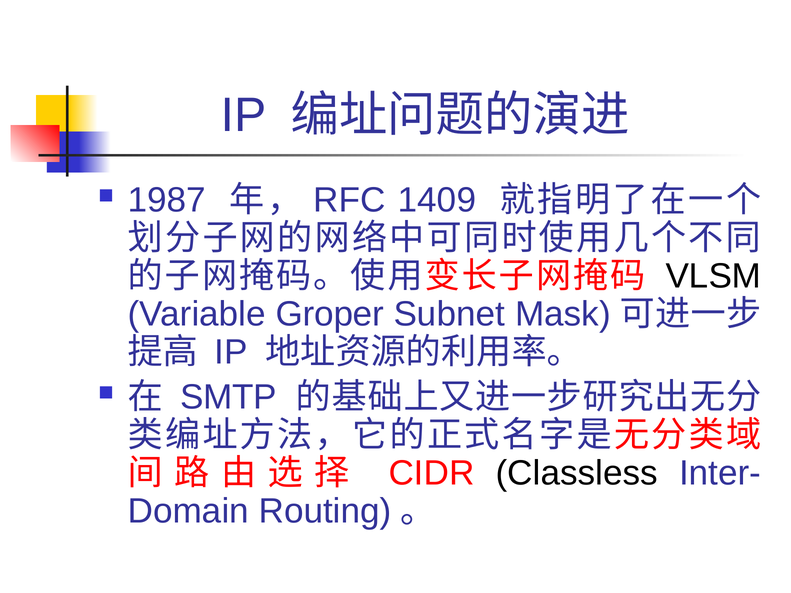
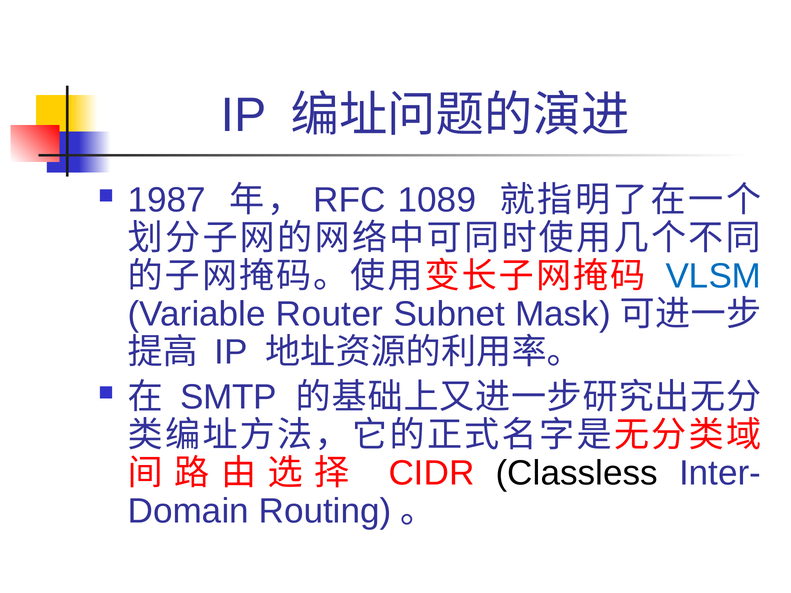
1409: 1409 -> 1089
VLSM colour: black -> blue
Groper: Groper -> Router
